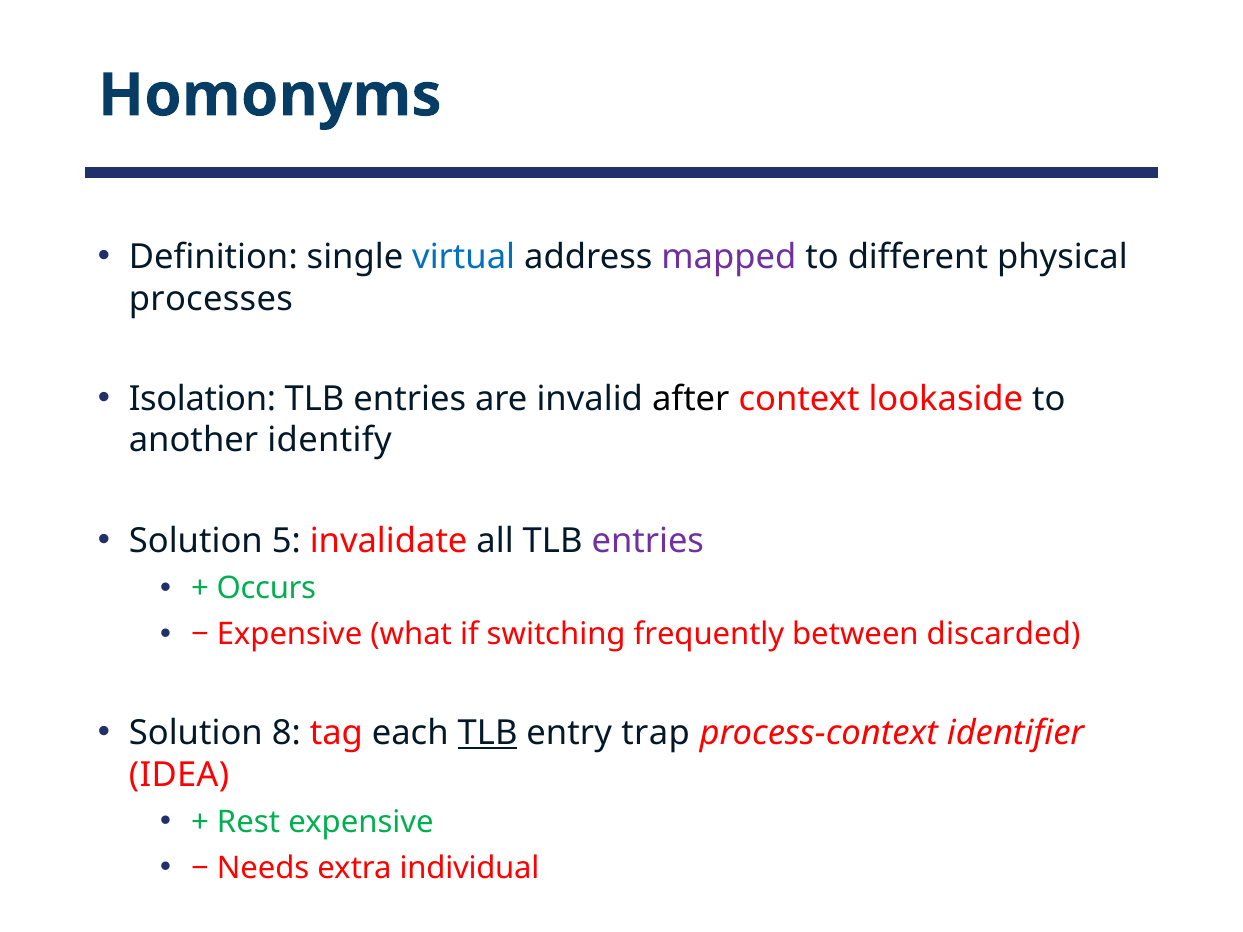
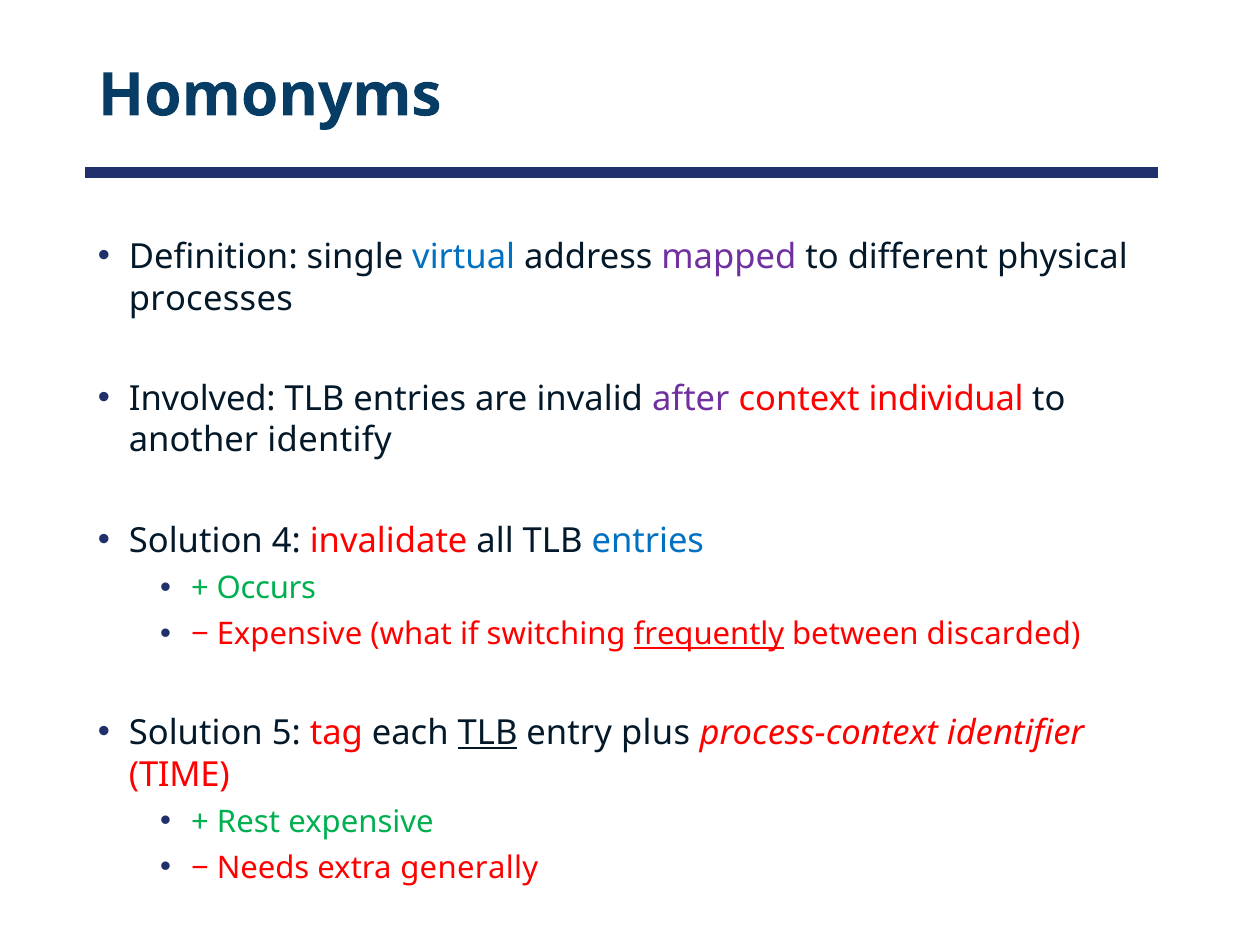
Isolation: Isolation -> Involved
after colour: black -> purple
lookaside: lookaside -> individual
5: 5 -> 4
entries at (648, 541) colour: purple -> blue
frequently underline: none -> present
8: 8 -> 5
trap: trap -> plus
IDEA: IDEA -> TIME
individual: individual -> generally
